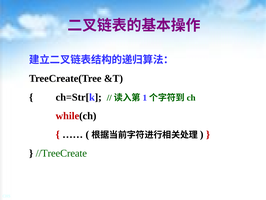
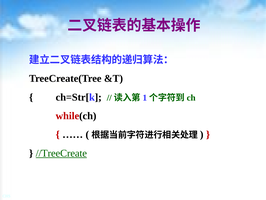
//TreeCreate underline: none -> present
